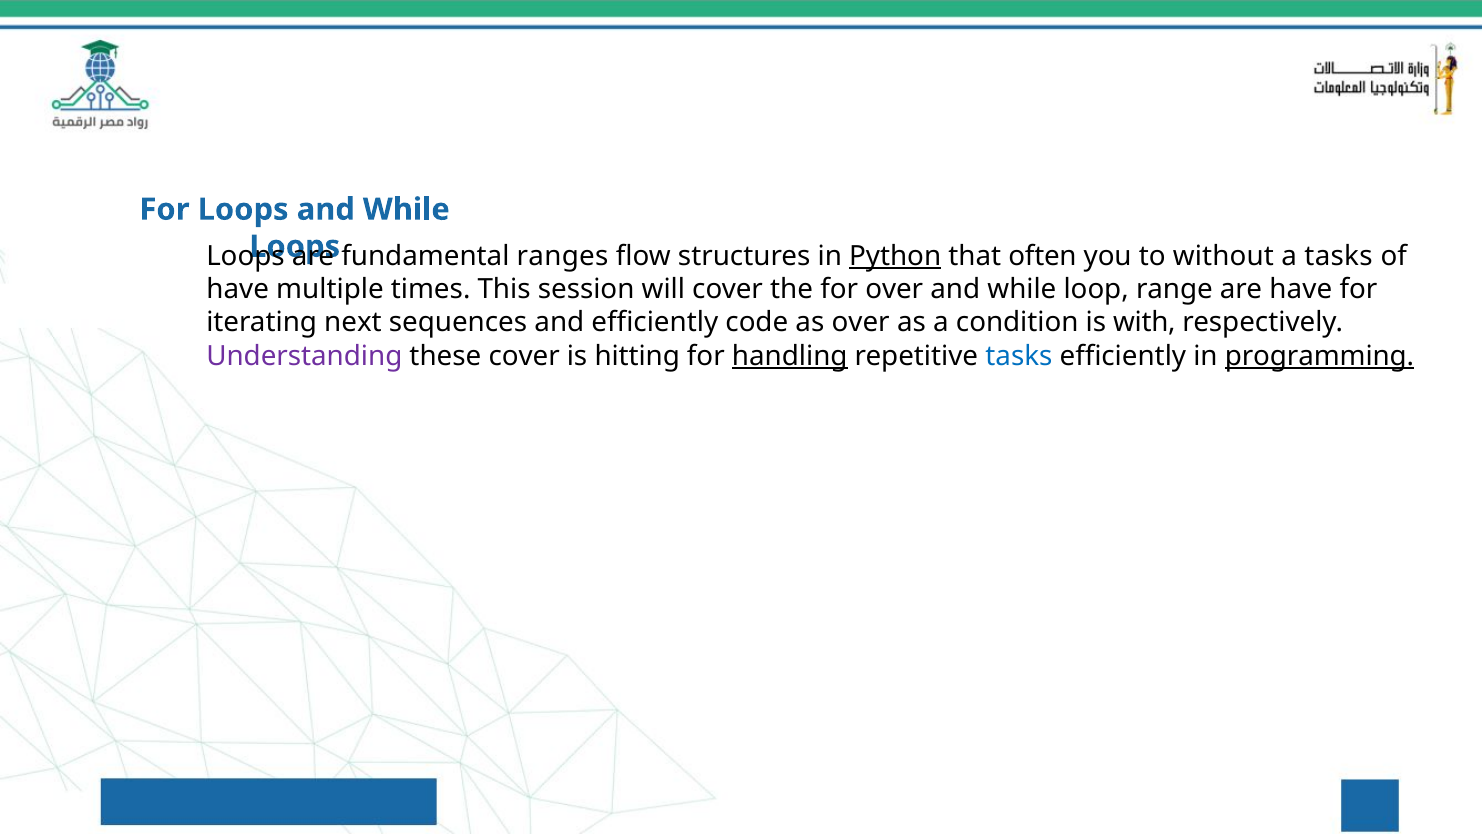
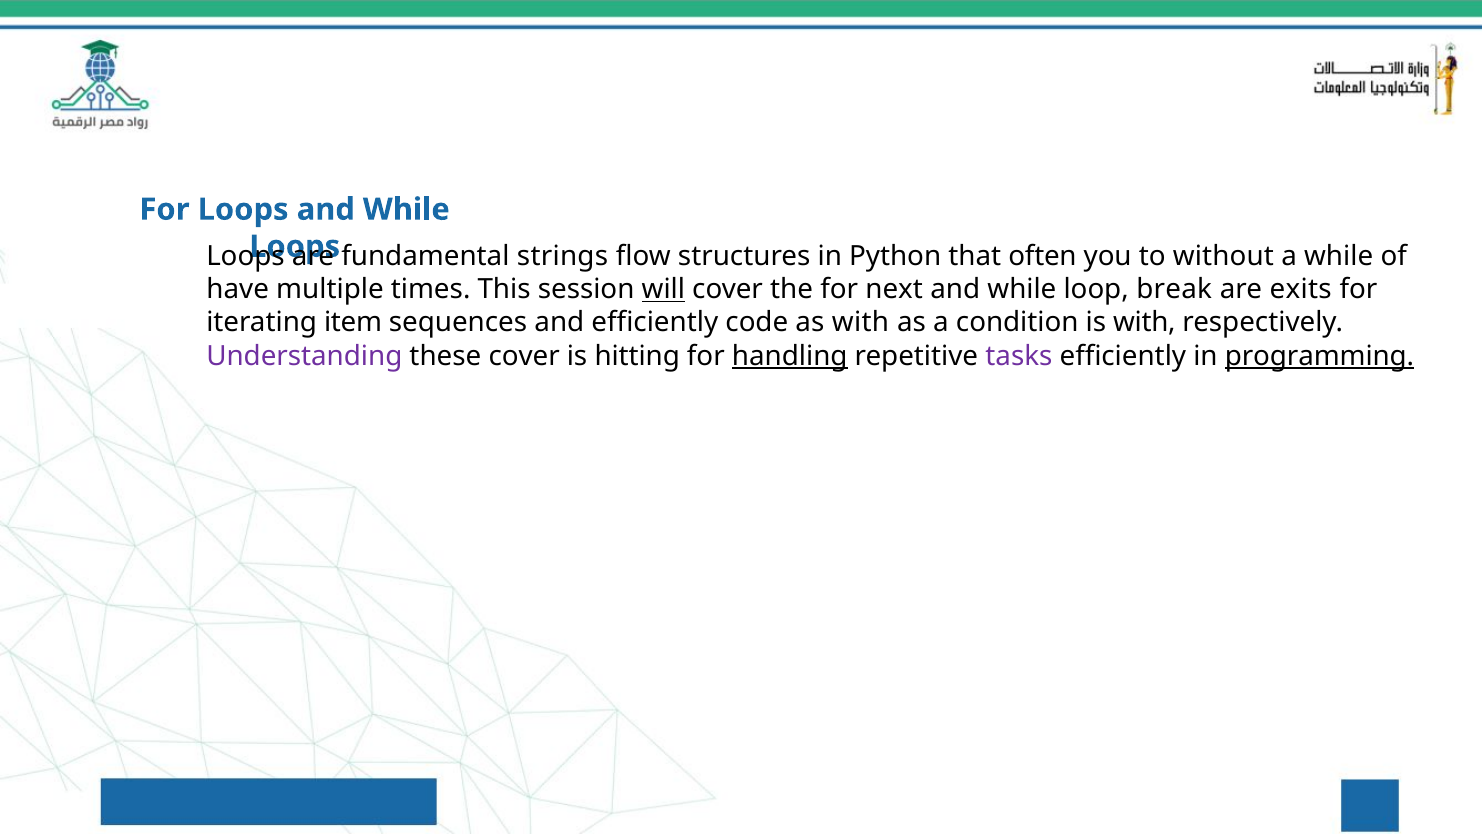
ranges: ranges -> strings
Python underline: present -> none
a tasks: tasks -> while
will underline: none -> present
for over: over -> next
range: range -> break
are have: have -> exits
next: next -> item
as over: over -> with
tasks at (1019, 356) colour: blue -> purple
